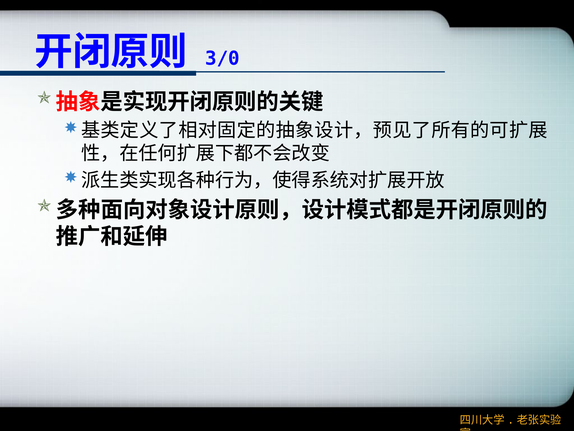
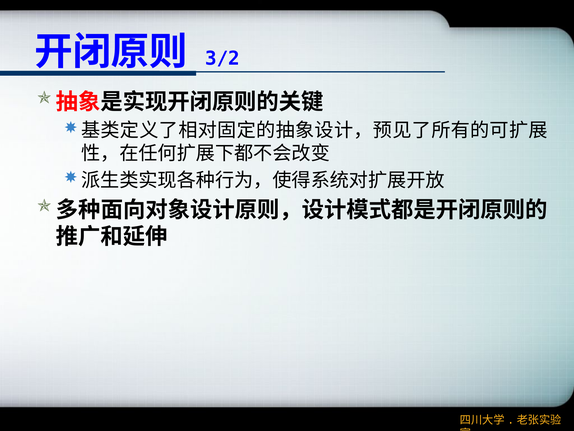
3/0: 3/0 -> 3/2
